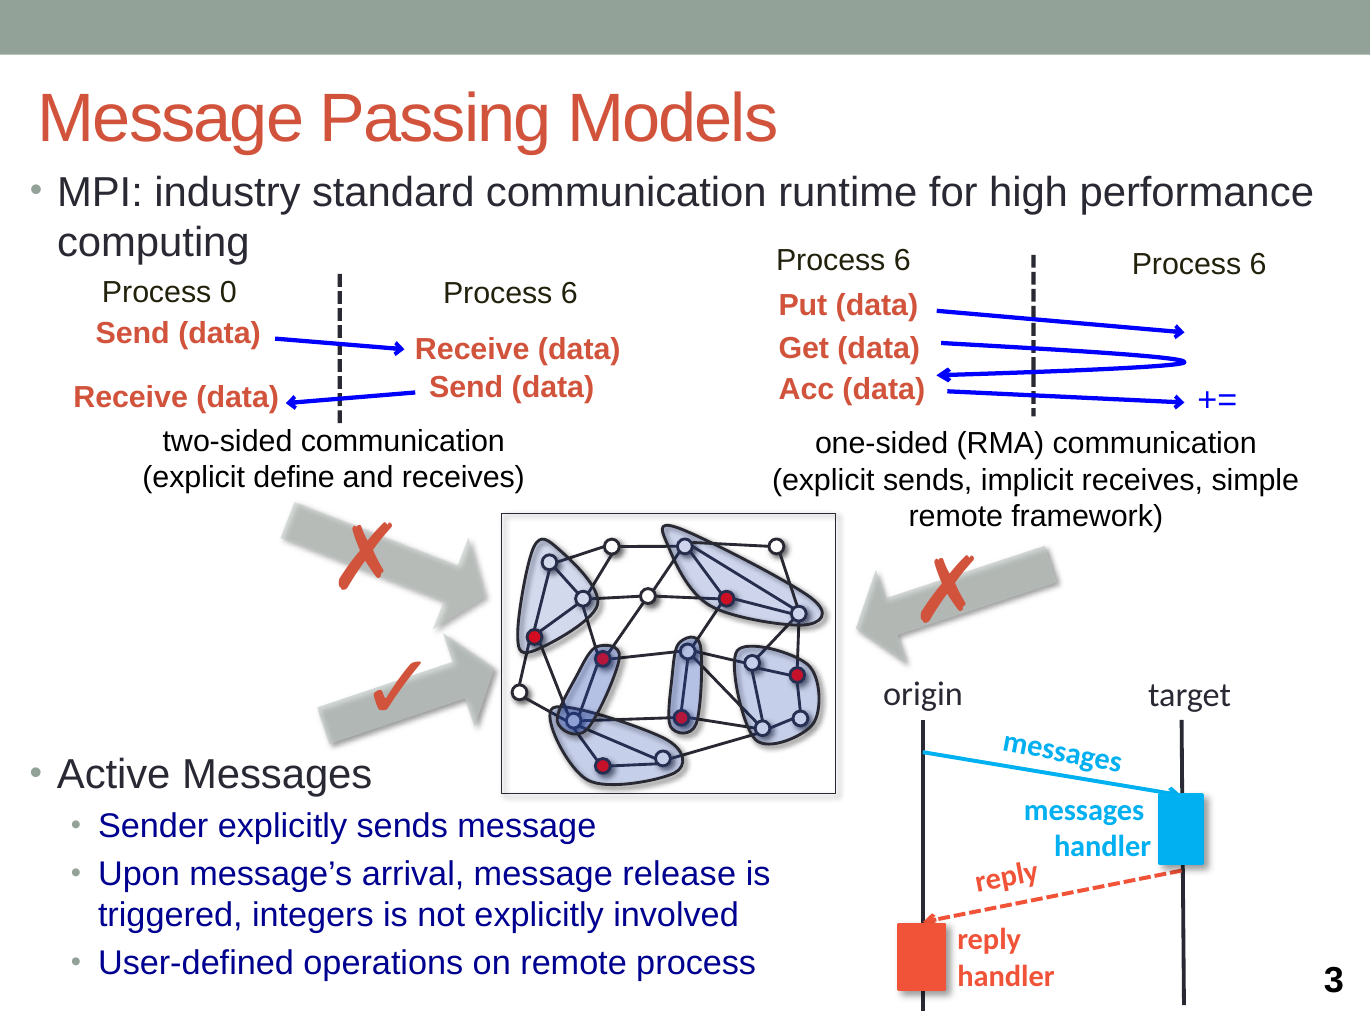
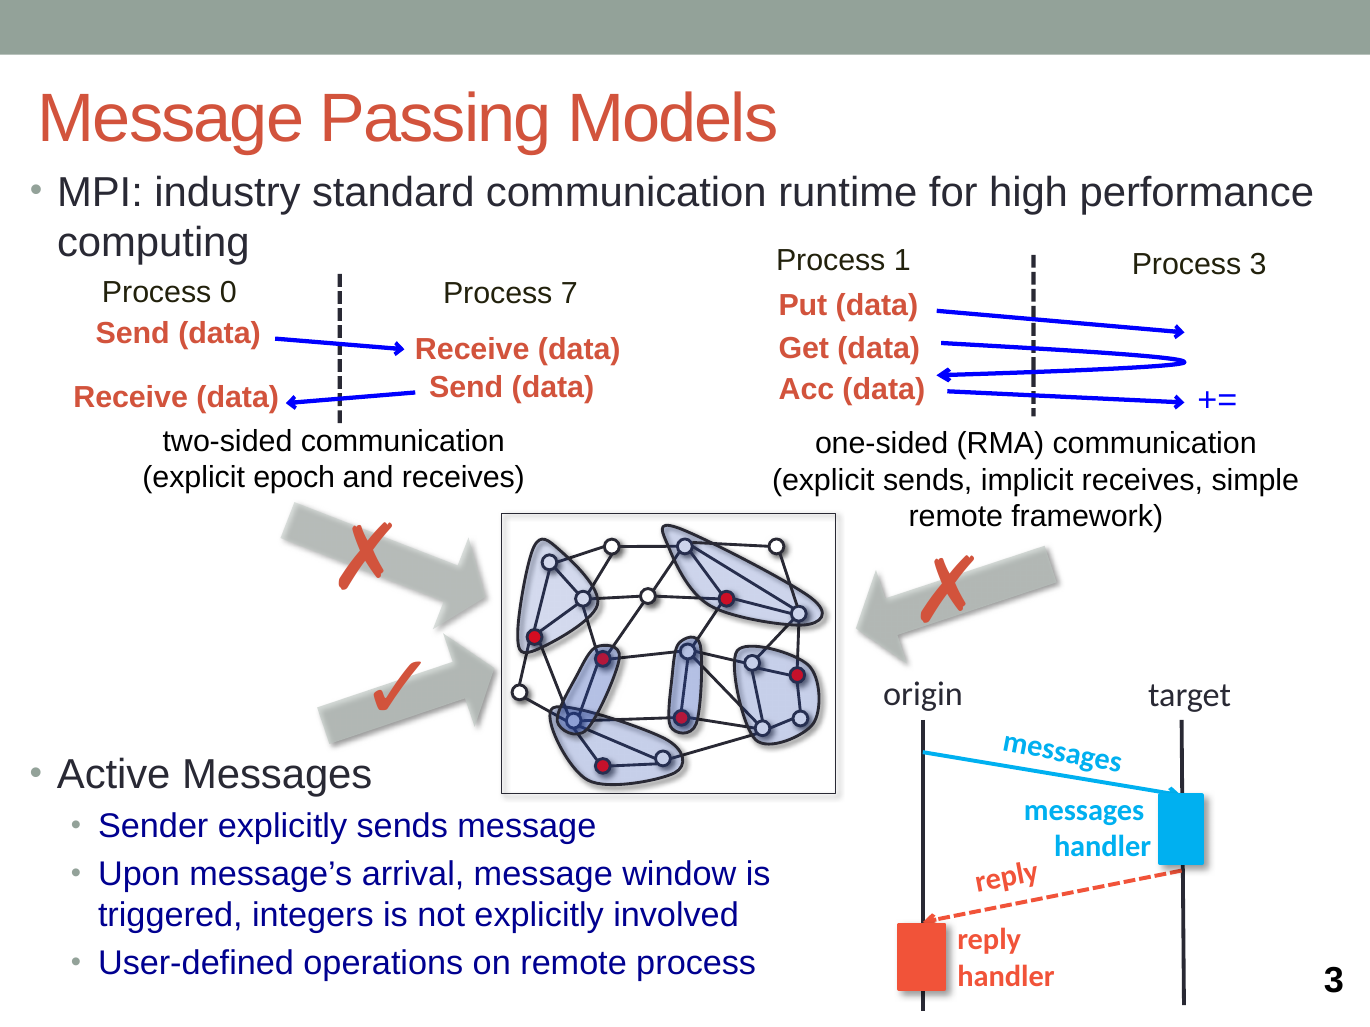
6 at (902, 260): 6 -> 1
6 at (1258, 264): 6 -> 3
0 Process 6: 6 -> 7
define: define -> epoch
release: release -> window
